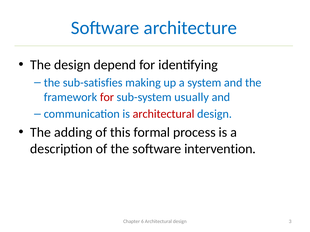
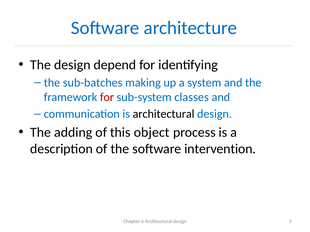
sub-satisfies: sub-satisfies -> sub-batches
usually: usually -> classes
architectural at (164, 114) colour: red -> black
formal: formal -> object
